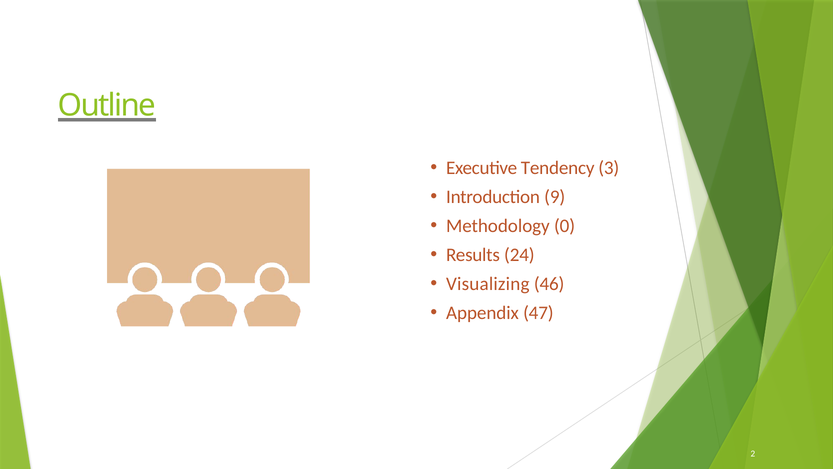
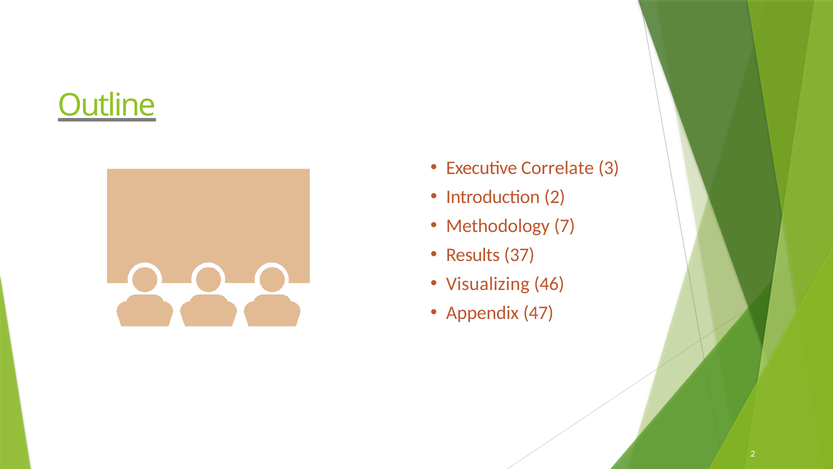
Tendency: Tendency -> Correlate
Introduction 9: 9 -> 2
0: 0 -> 7
24: 24 -> 37
